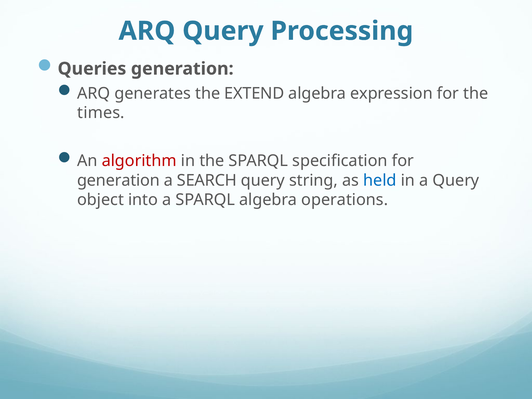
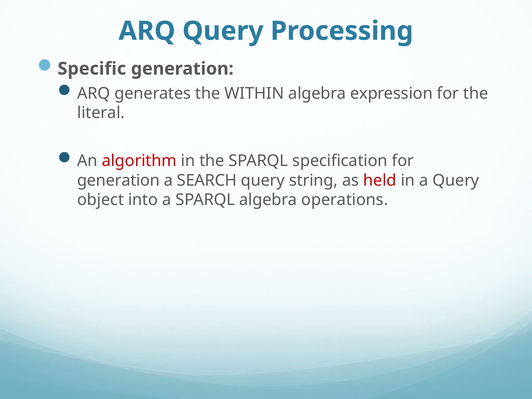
Queries: Queries -> Specific
EXTEND: EXTEND -> WITHIN
times: times -> literal
held colour: blue -> red
